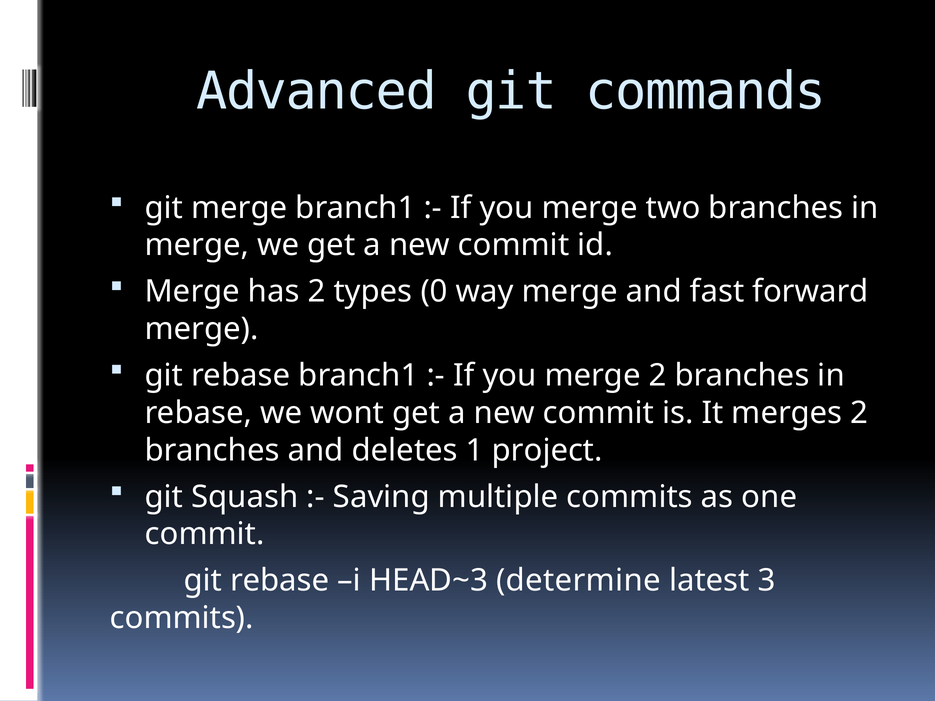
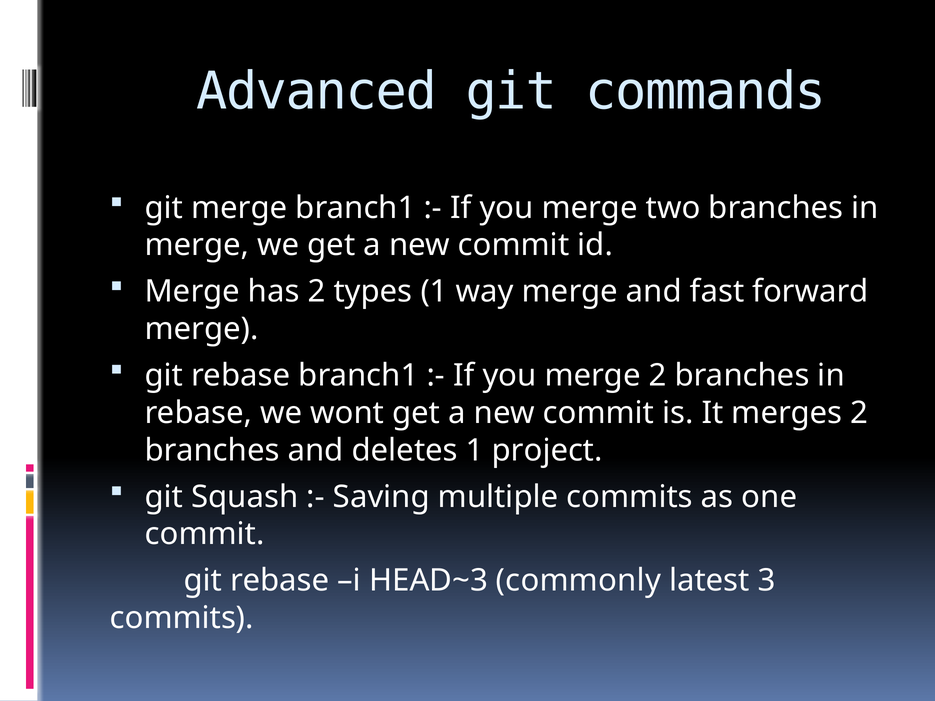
types 0: 0 -> 1
determine: determine -> commonly
